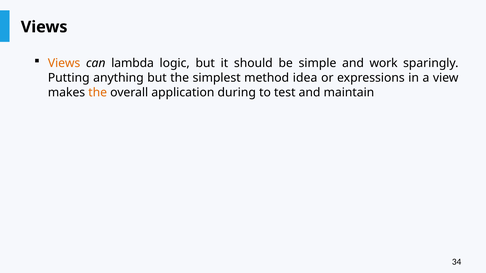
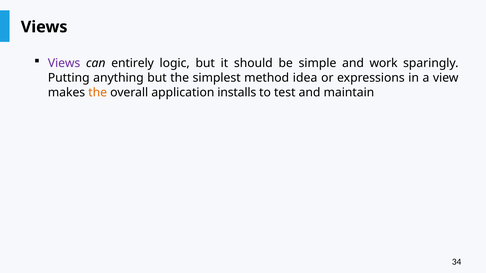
Views at (64, 63) colour: orange -> purple
lambda: lambda -> entirely
during: during -> installs
